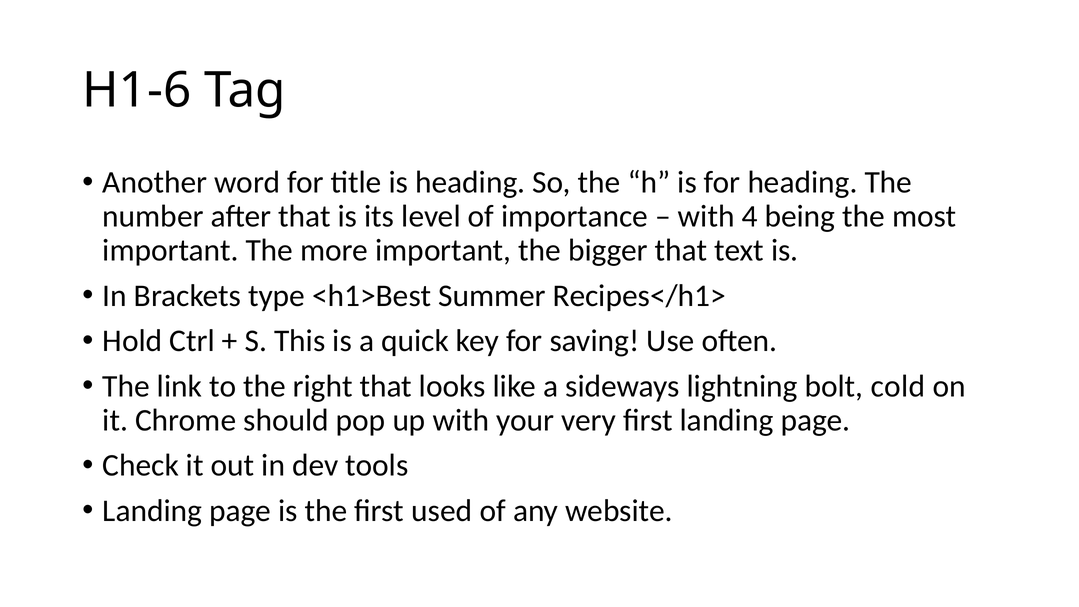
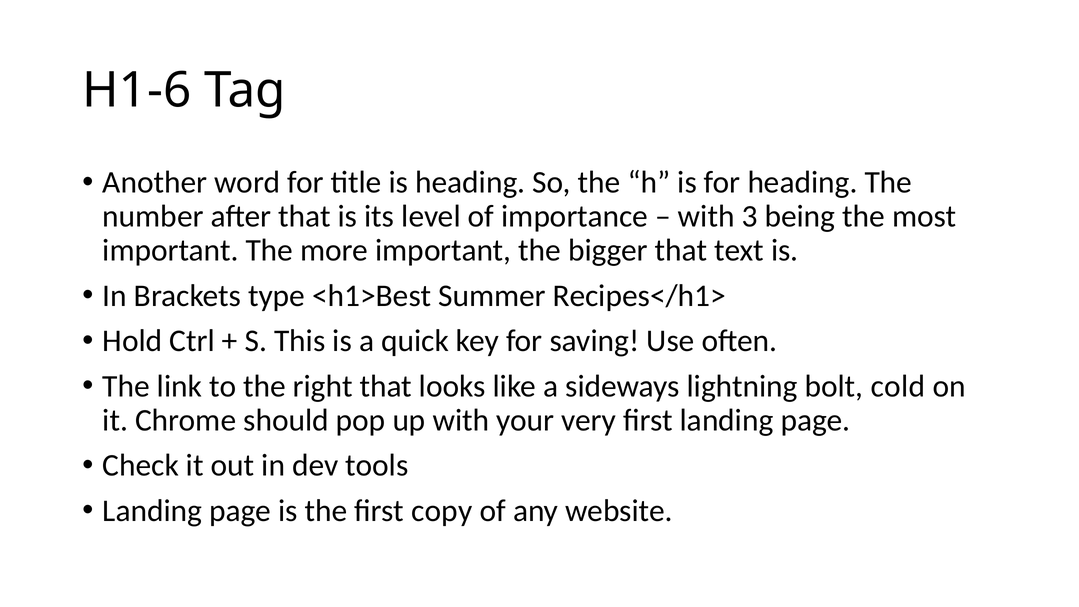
4: 4 -> 3
used: used -> copy
